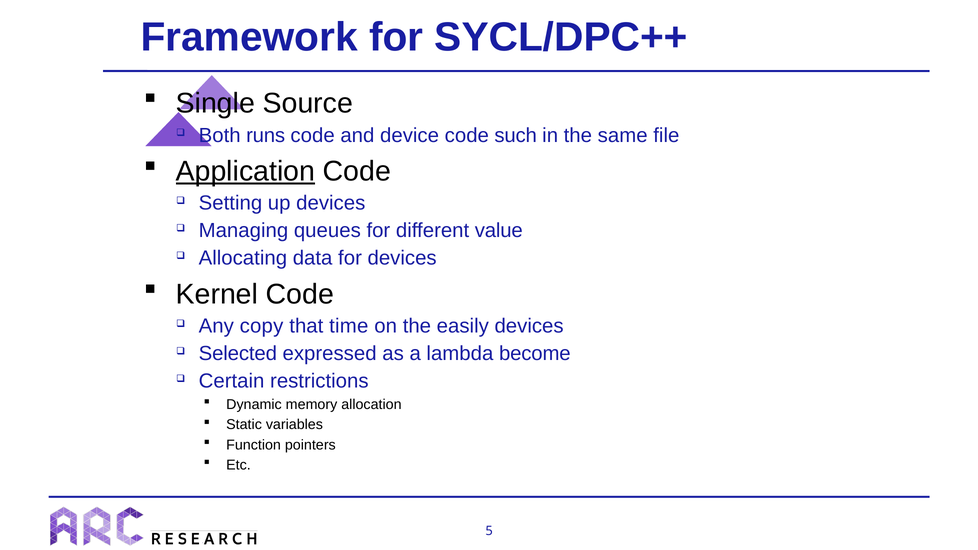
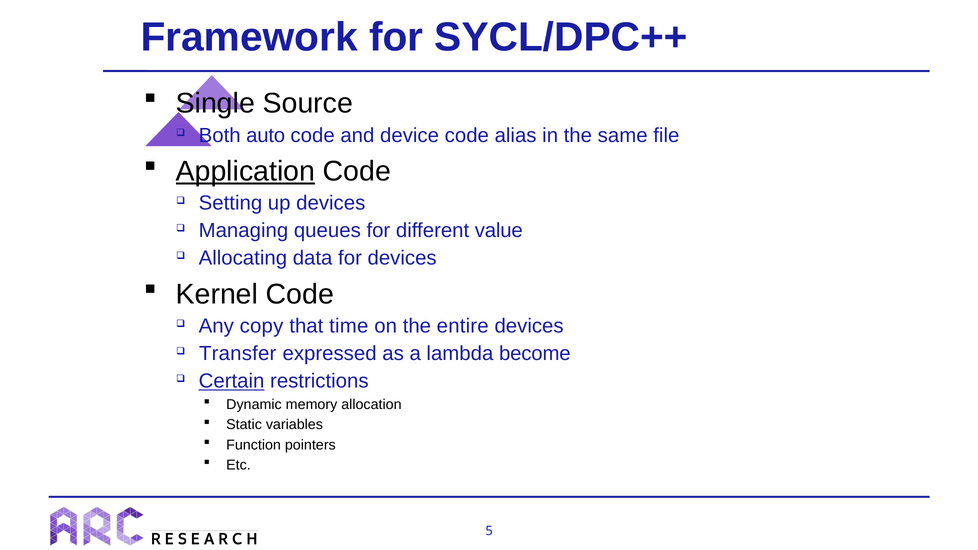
runs: runs -> auto
such: such -> alias
easily: easily -> entire
Selected: Selected -> Transfer
Certain underline: none -> present
